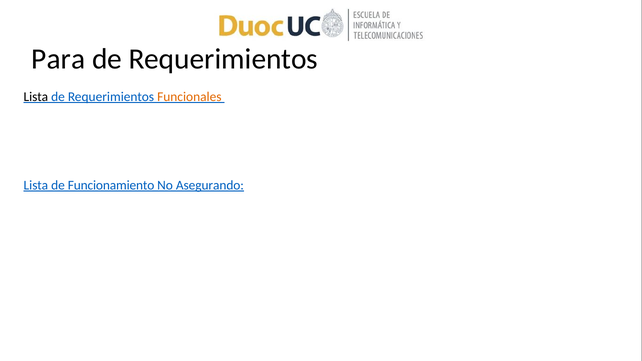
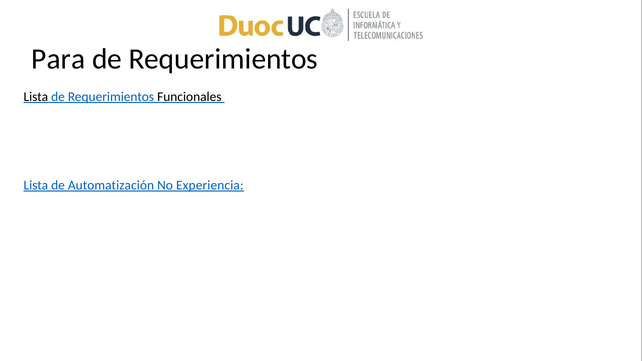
Funcionales colour: orange -> black
Funcionamiento: Funcionamiento -> Automatización
Asegurando: Asegurando -> Experiencia
